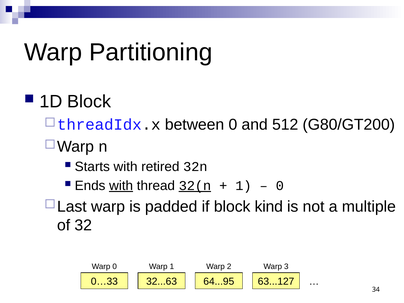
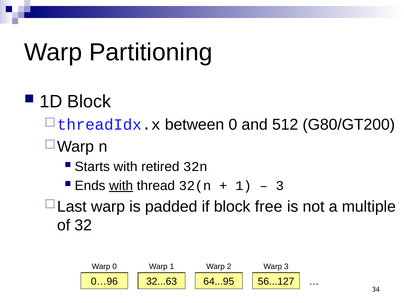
32(n underline: present -> none
0 at (280, 186): 0 -> 3
kind: kind -> free
0…33: 0…33 -> 0…96
63...127: 63...127 -> 56...127
